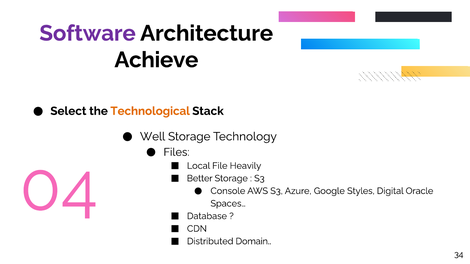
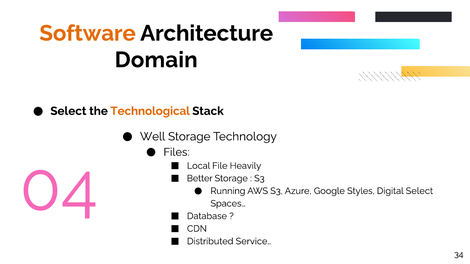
Software colour: purple -> orange
Achieve: Achieve -> Domain
Console: Console -> Running
Digital Oracle: Oracle -> Select
Domain: Domain -> Service
